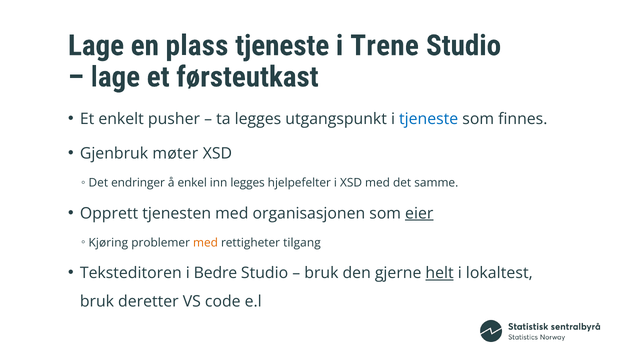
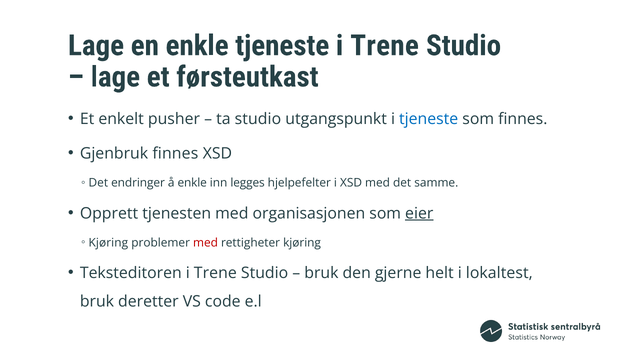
en plass: plass -> enkle
ta legges: legges -> studio
Gjenbruk møter: møter -> finnes
å enkel: enkel -> enkle
med at (205, 243) colour: orange -> red
rettigheter tilgang: tilgang -> kjøring
Teksteditoren i Bedre: Bedre -> Trene
helt underline: present -> none
